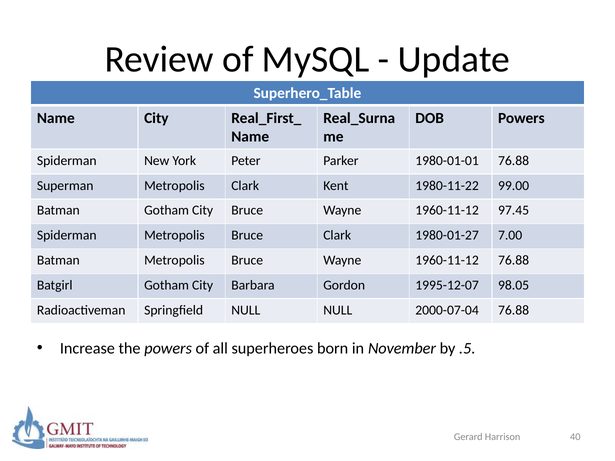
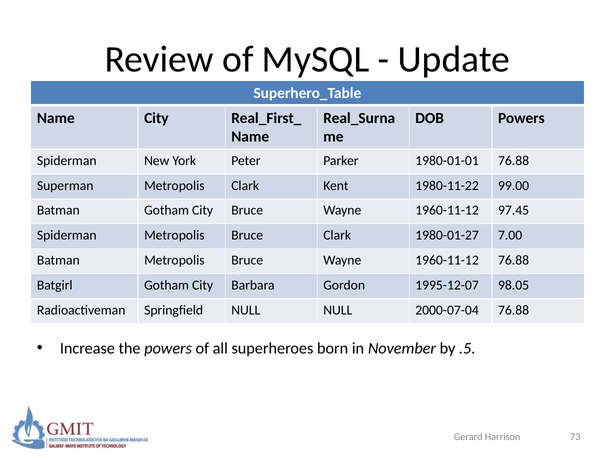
40: 40 -> 73
